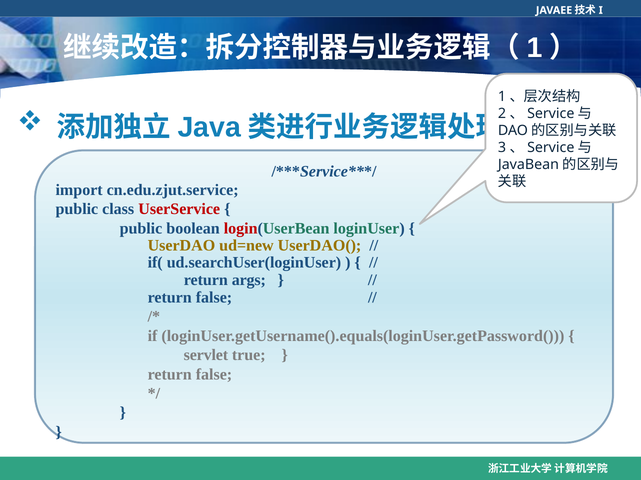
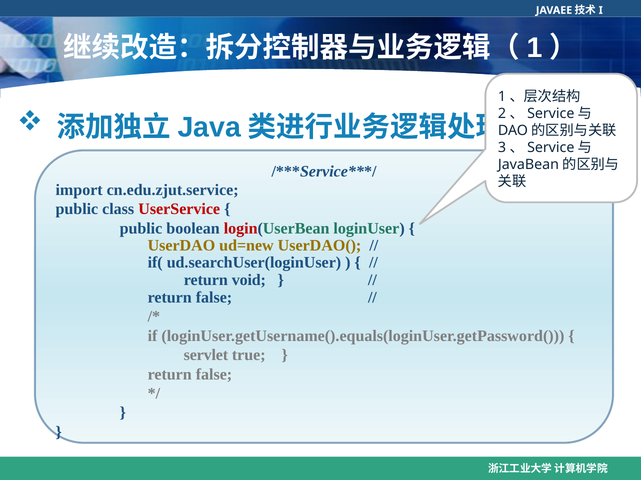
args: args -> void
